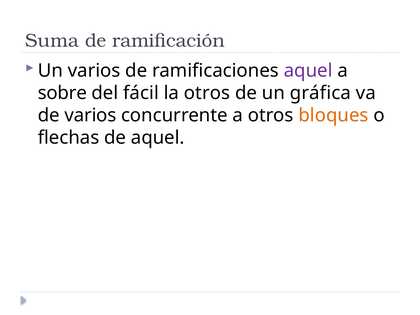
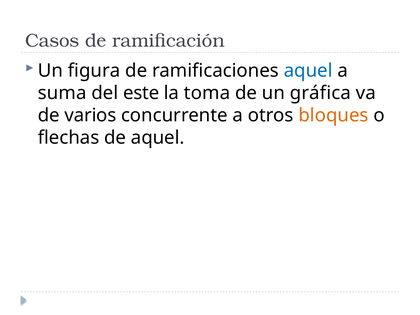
Suma: Suma -> Casos
Un varios: varios -> figura
aquel at (308, 71) colour: purple -> blue
sobre: sobre -> suma
fácil: fácil -> este
la otros: otros -> toma
